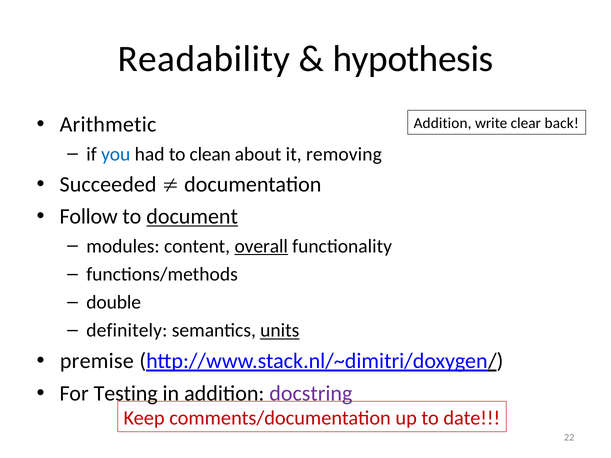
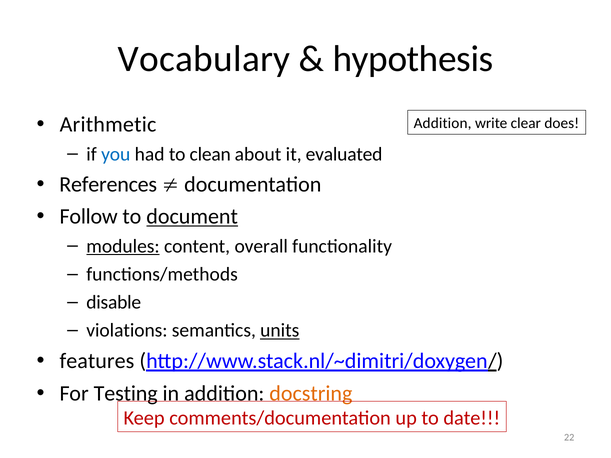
Readability: Readability -> Vocabulary
back: back -> does
removing: removing -> evaluated
Succeeded: Succeeded -> References
modules underline: none -> present
overall underline: present -> none
double: double -> disable
definitely: definitely -> violations
premise: premise -> features
docstring colour: purple -> orange
